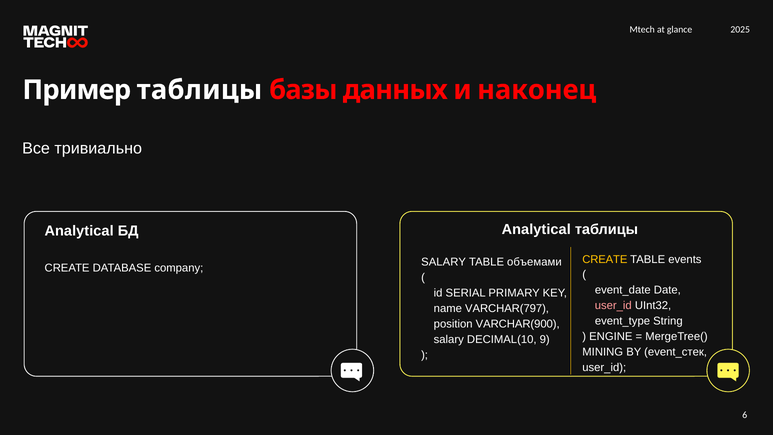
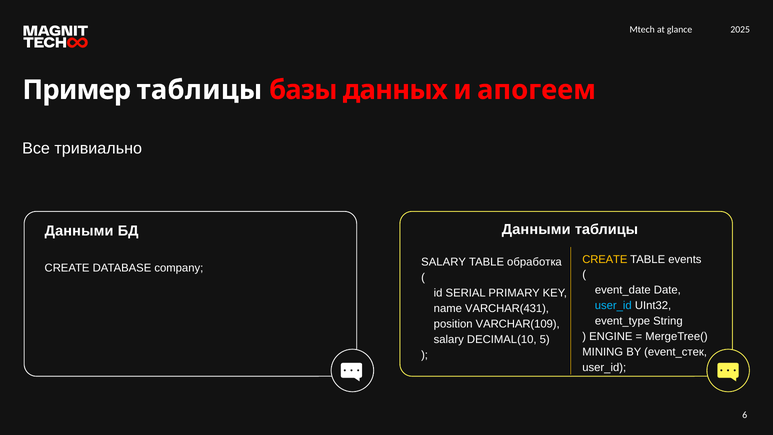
наконец: наконец -> апогеем
Analytical at (536, 229): Analytical -> Данными
Analytical at (79, 231): Analytical -> Данными
объемами: объемами -> обработка
user_id at (613, 305) colour: pink -> light blue
VARCHAR(797: VARCHAR(797 -> VARCHAR(431
VARCHAR(900: VARCHAR(900 -> VARCHAR(109
9: 9 -> 5
